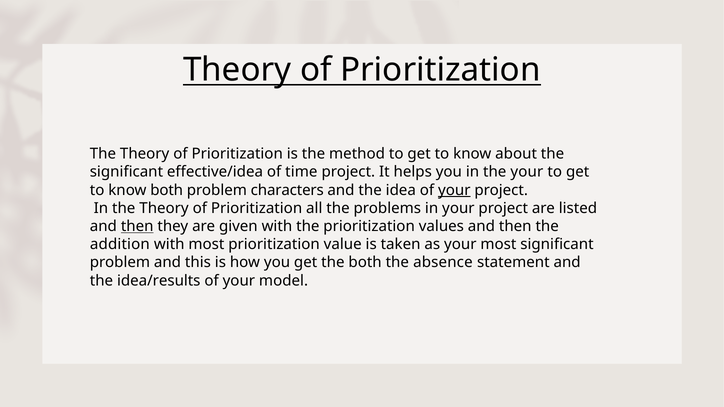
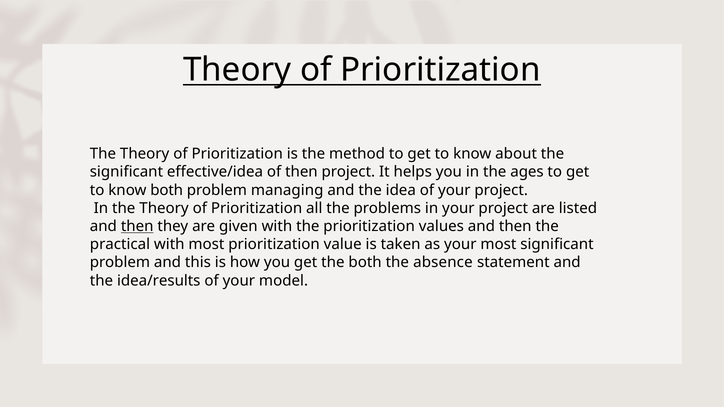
of time: time -> then
the your: your -> ages
characters: characters -> managing
your at (454, 190) underline: present -> none
addition: addition -> practical
